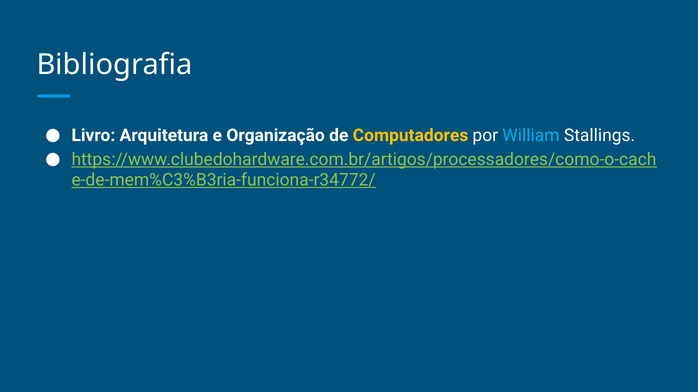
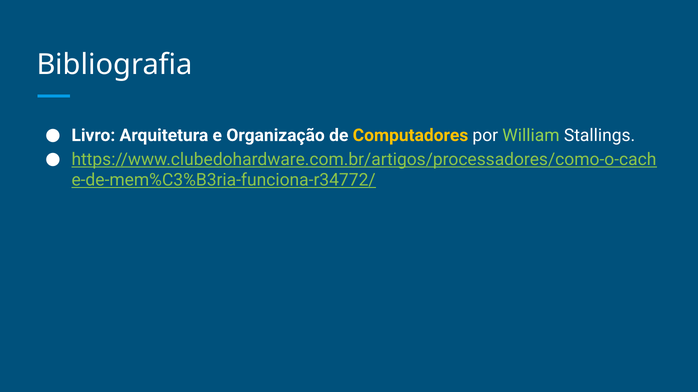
William colour: light blue -> light green
